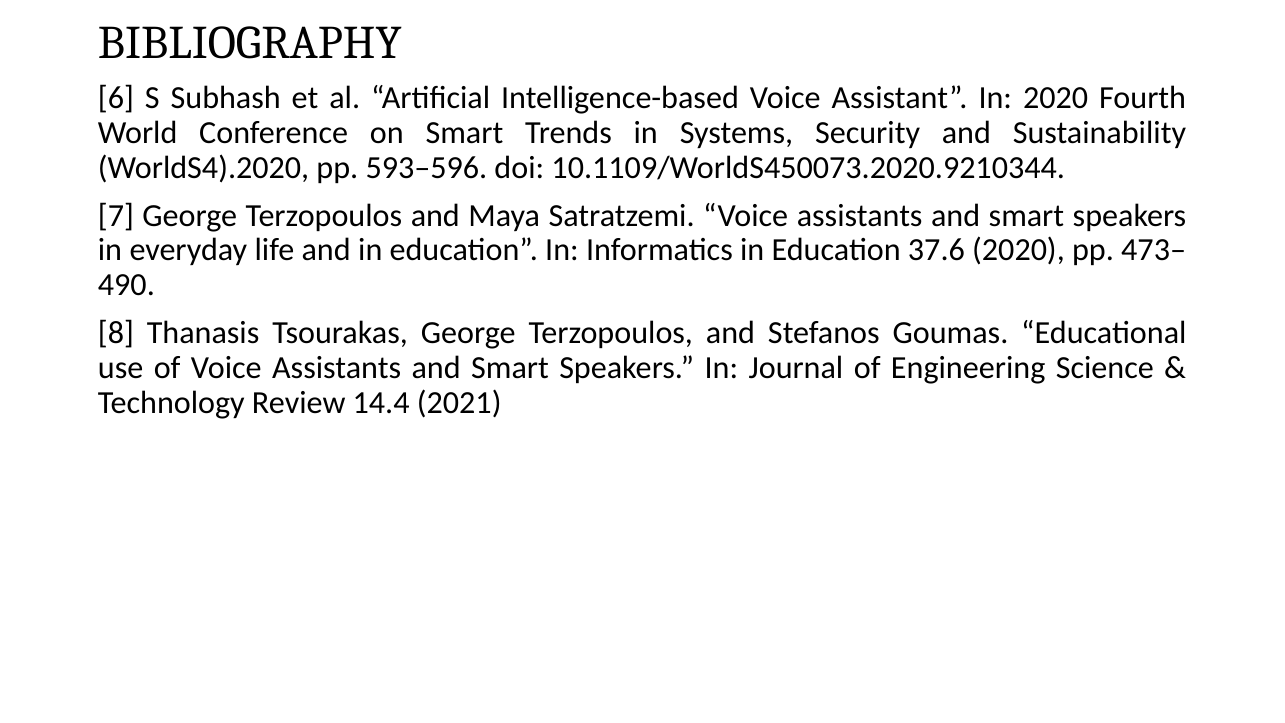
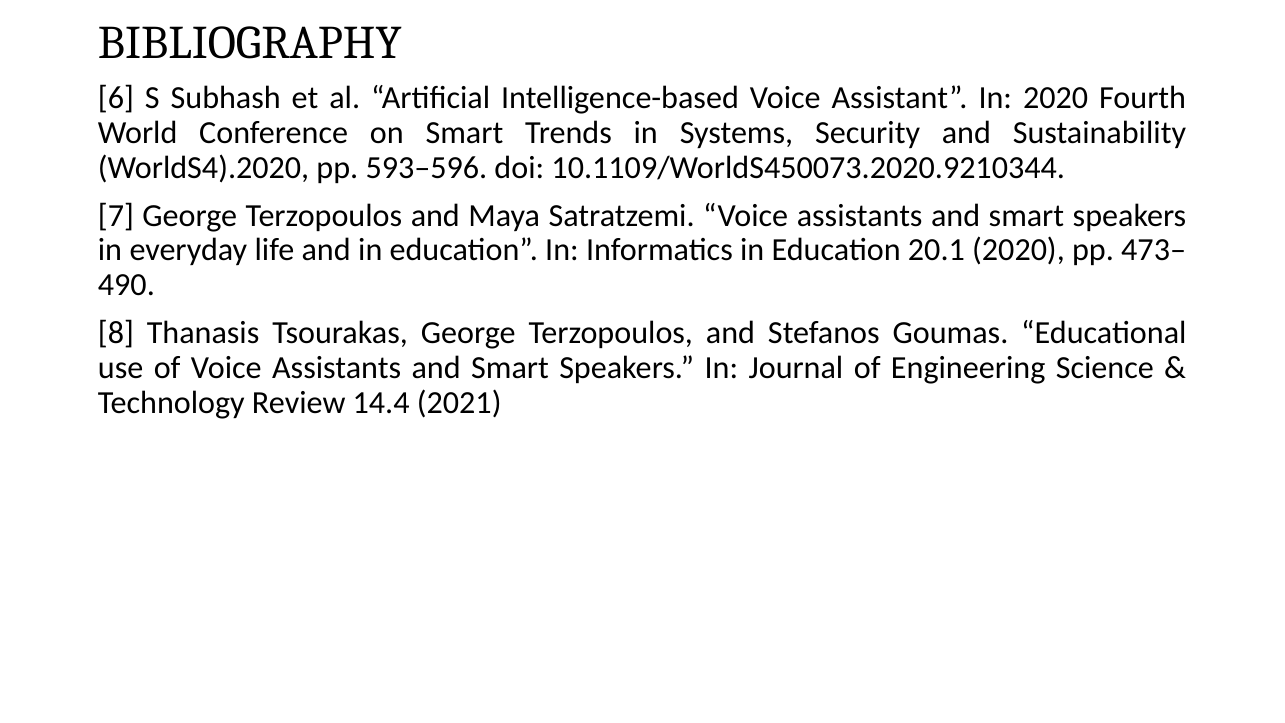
37.6: 37.6 -> 20.1
